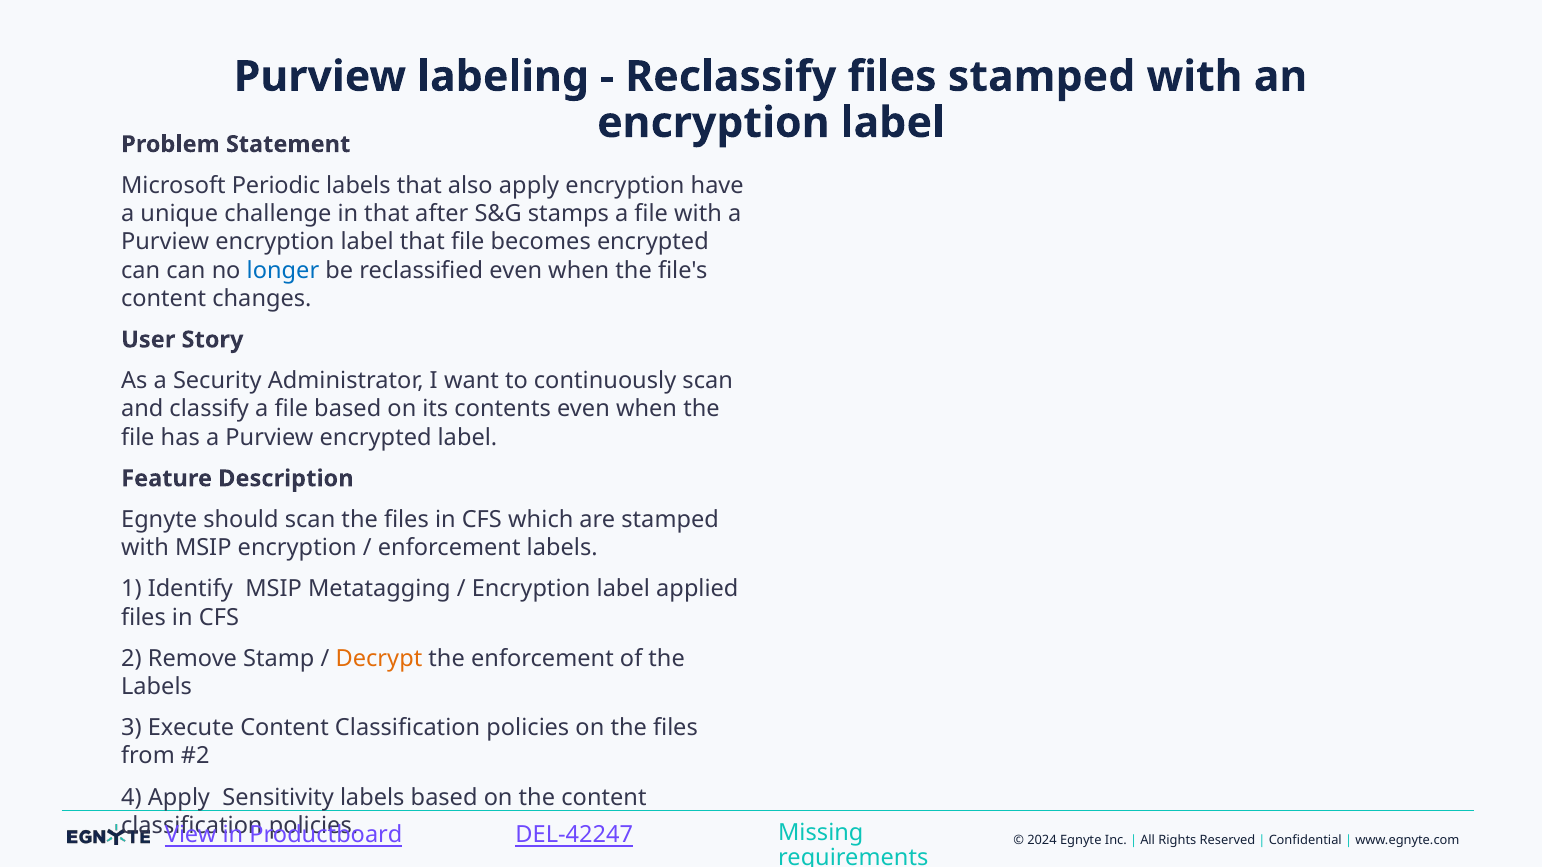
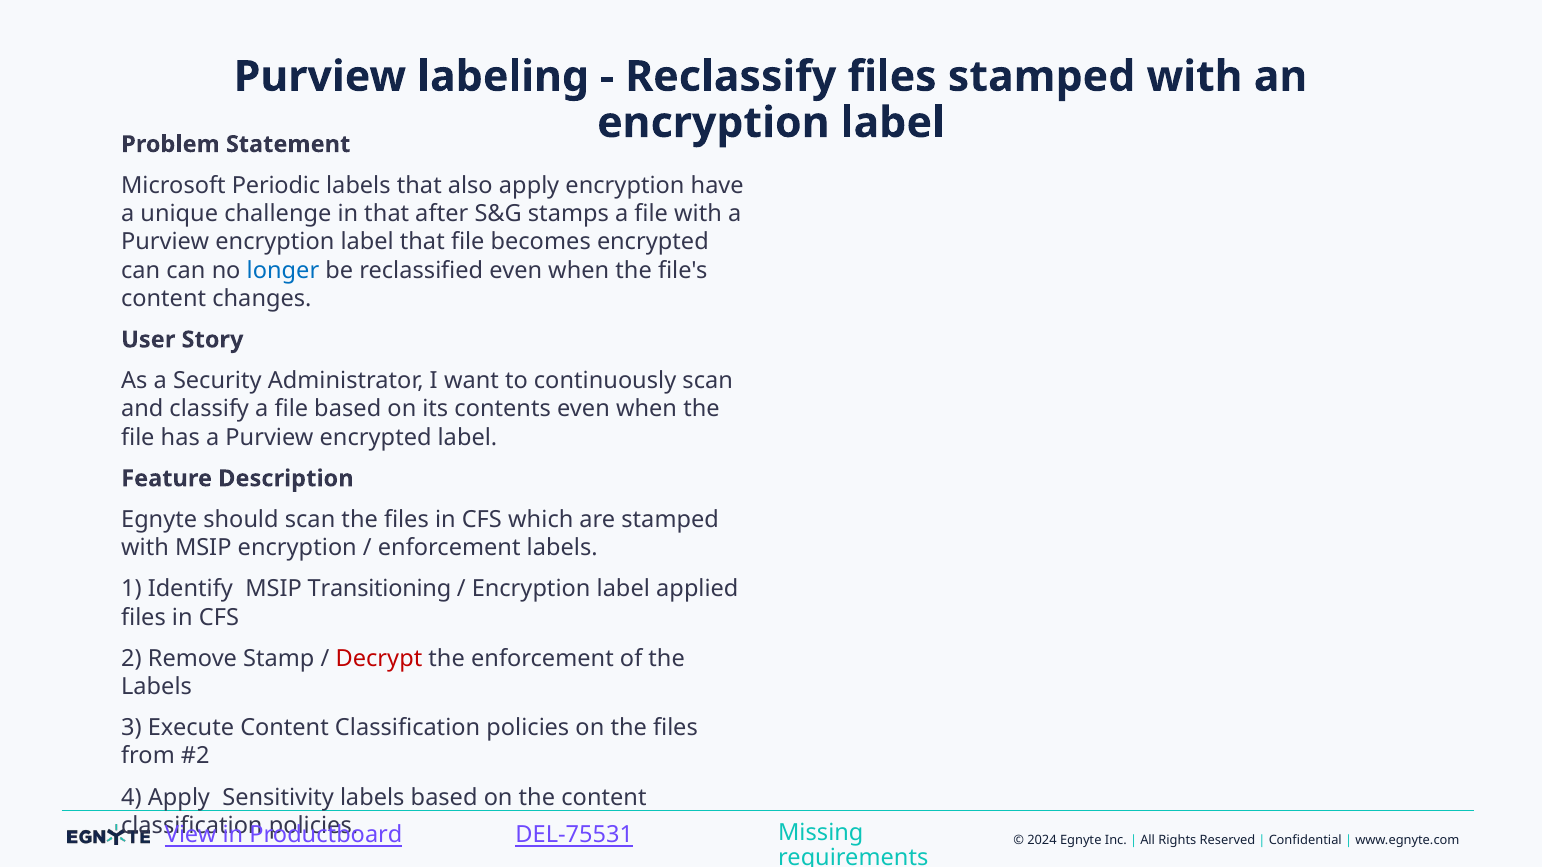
Metatagging: Metatagging -> Transitioning
Decrypt colour: orange -> red
DEL-42247: DEL-42247 -> DEL-75531
